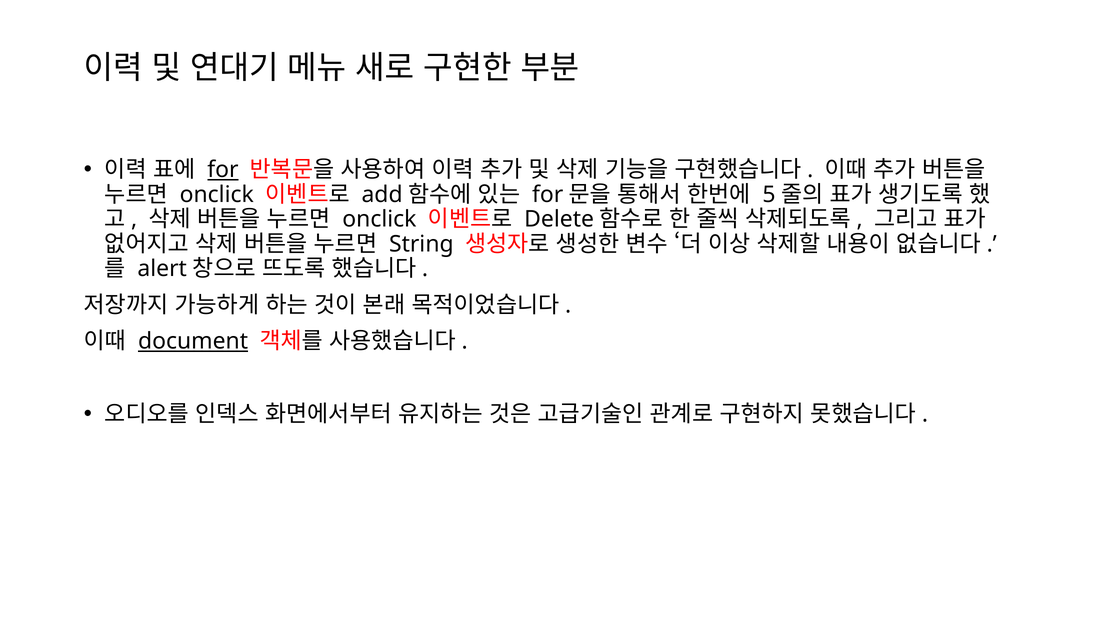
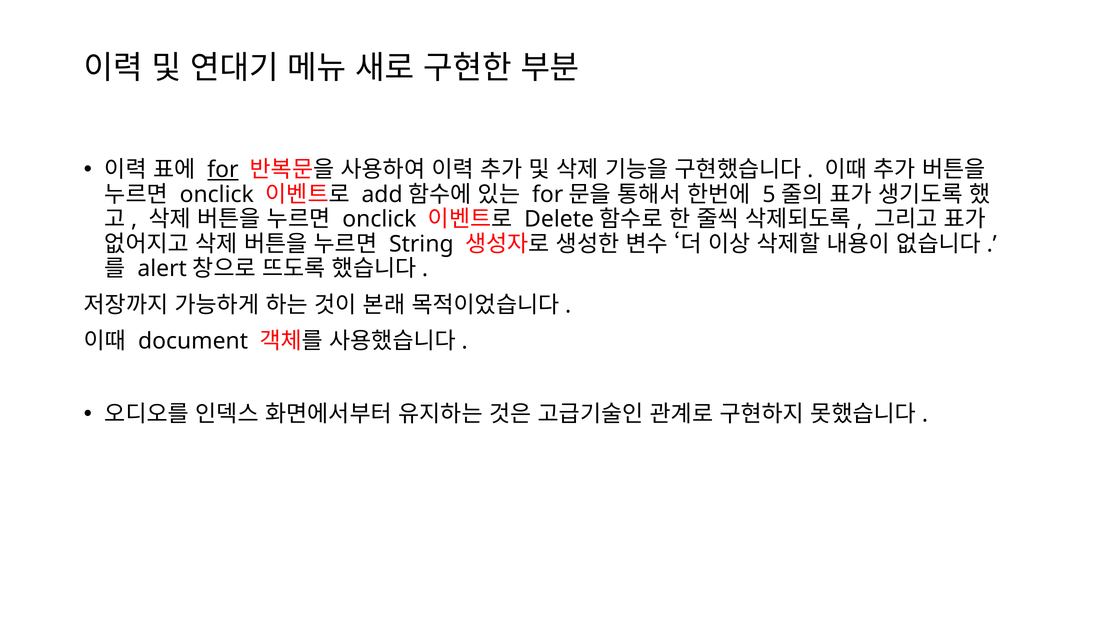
document underline: present -> none
